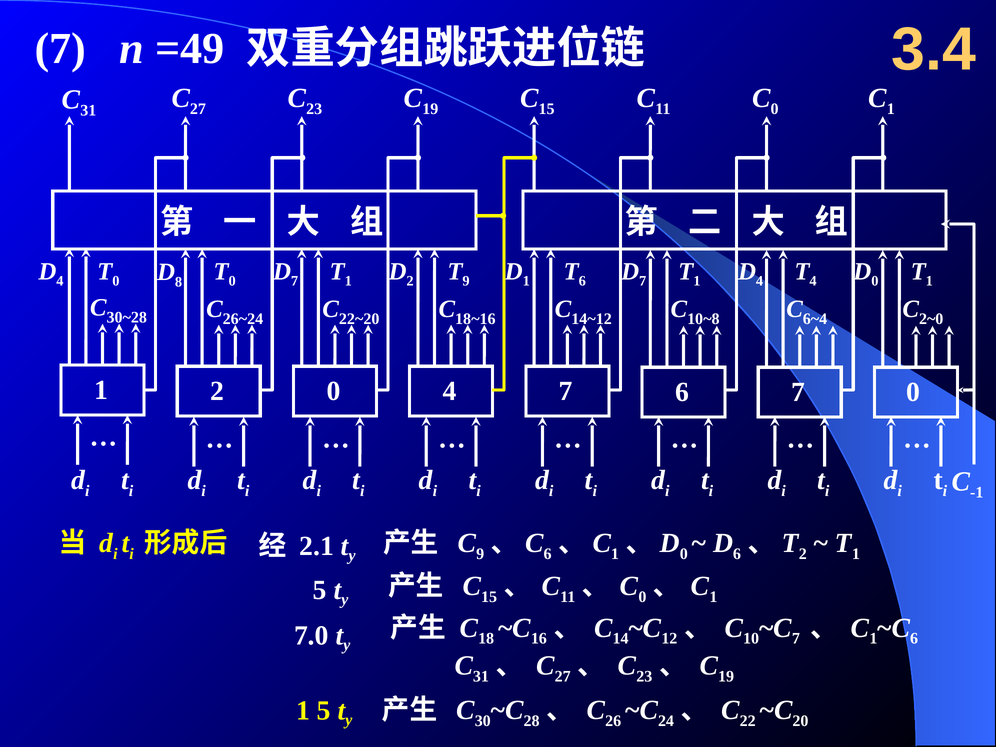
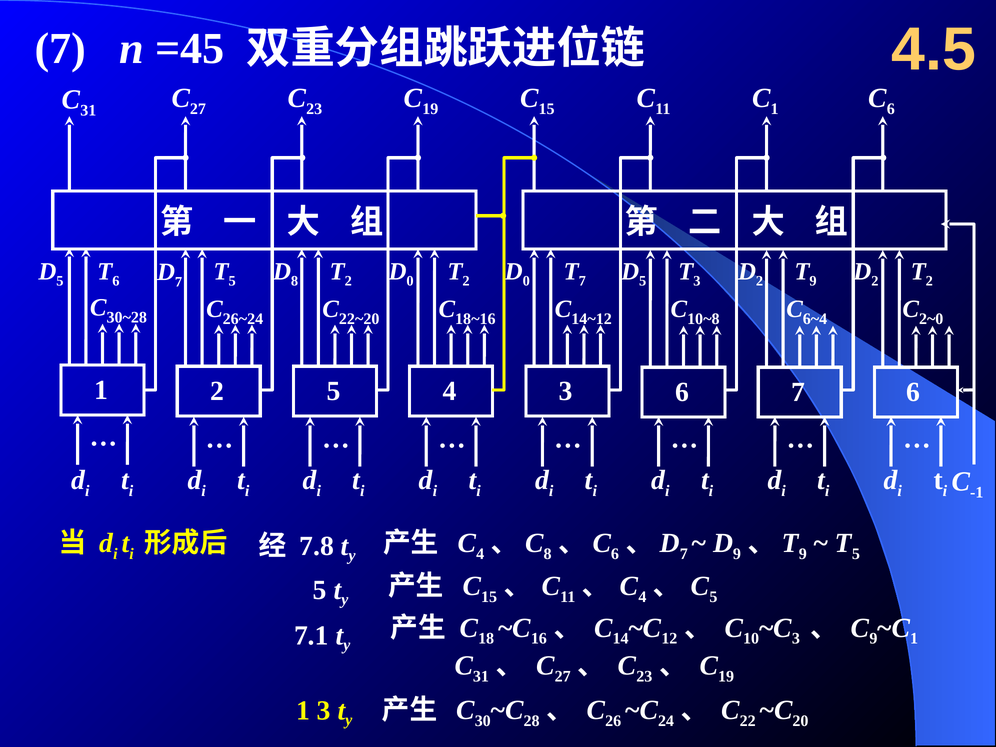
3.4: 3.4 -> 4.5
=49: =49 -> =45
0 at (775, 109): 0 -> 1
1 at (891, 109): 1 -> 6
4 at (60, 281): 4 -> 5
0 at (116, 281): 0 -> 6
8 at (179, 282): 8 -> 7
0 at (232, 281): 0 -> 5
7 at (295, 281): 7 -> 8
1 at (348, 281): 1 -> 2
2 at (410, 281): 2 -> 0
9 at (466, 281): 9 -> 2
1 at (526, 281): 1 -> 0
6 at (582, 281): 6 -> 7
7 at (643, 281): 7 -> 5
1 at (697, 281): 1 -> 3
4 at (760, 281): 4 -> 2
4 at (813, 281): 4 -> 9
0 at (875, 281): 0 -> 2
1 at (929, 281): 1 -> 2
2 0: 0 -> 5
4 7: 7 -> 3
7 0: 0 -> 6
9 at (480, 554): 9 -> 4
6 at (548, 554): 6 -> 8
1 at (615, 554): 1 -> 6
0 at (684, 554): 0 -> 7
6 at (737, 554): 6 -> 9
2 at (803, 554): 2 -> 9
1 at (856, 554): 1 -> 5
2.1: 2.1 -> 7.8
0 at (642, 597): 0 -> 4
1 at (713, 597): 1 -> 5
7 at (796, 639): 7 -> 3
1 at (873, 639): 1 -> 9
6 at (914, 639): 6 -> 1
7.0: 7.0 -> 7.1
1 5: 5 -> 3
